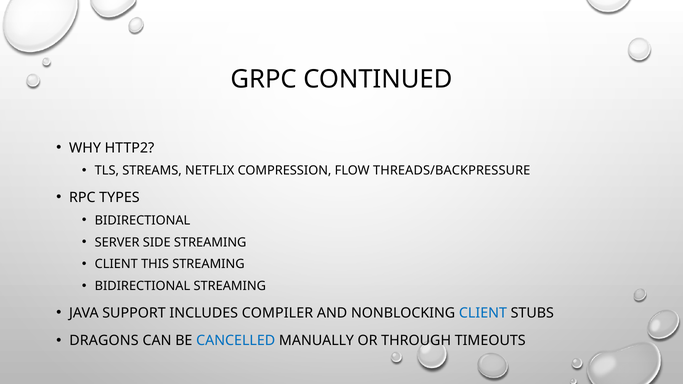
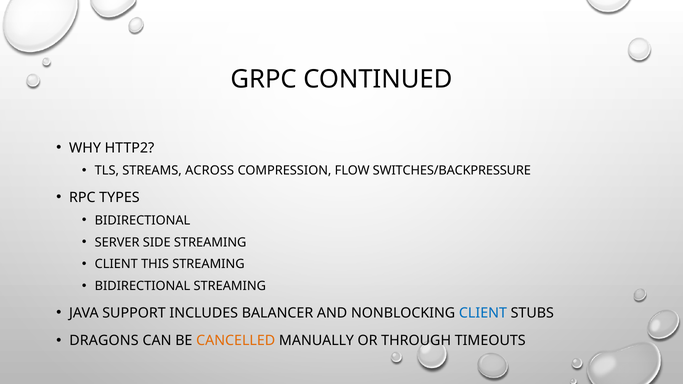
NETFLIX: NETFLIX -> ACROSS
THREADS/BACKPRESSURE: THREADS/BACKPRESSURE -> SWITCHES/BACKPRESSURE
COMPILER: COMPILER -> BALANCER
CANCELLED colour: blue -> orange
